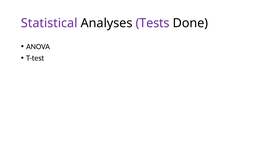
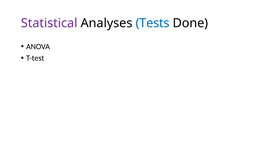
Tests colour: purple -> blue
